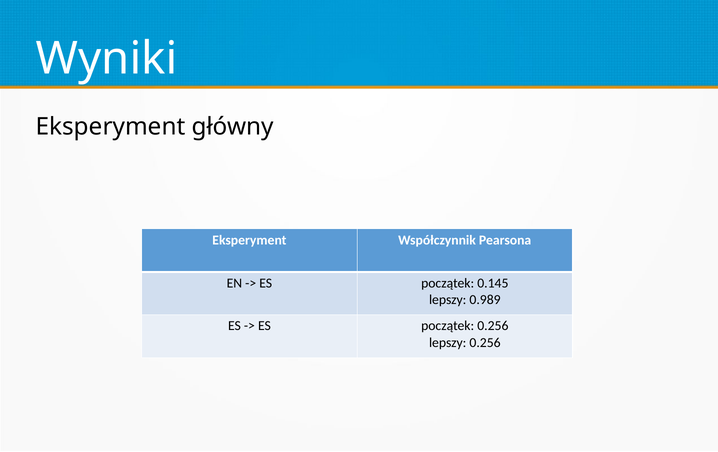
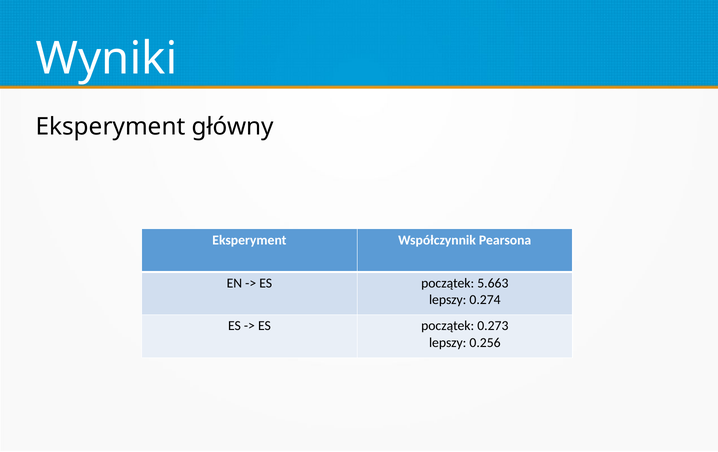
0.145: 0.145 -> 5.663
0.989: 0.989 -> 0.274
początek 0.256: 0.256 -> 0.273
